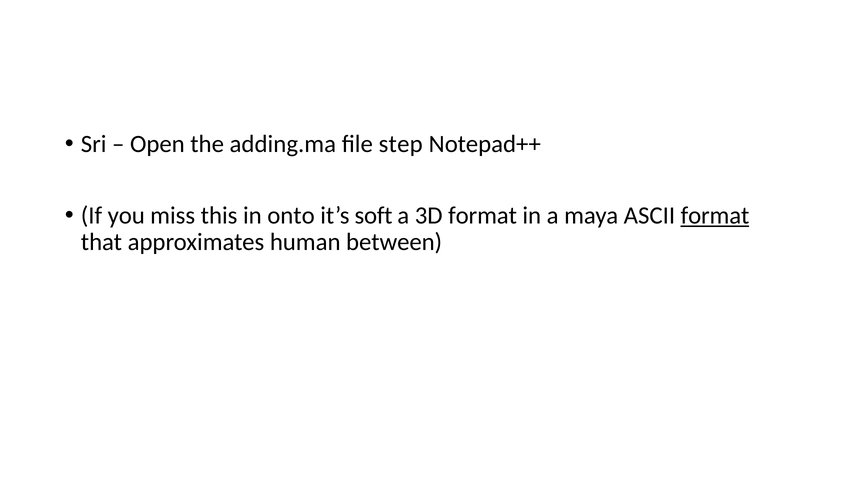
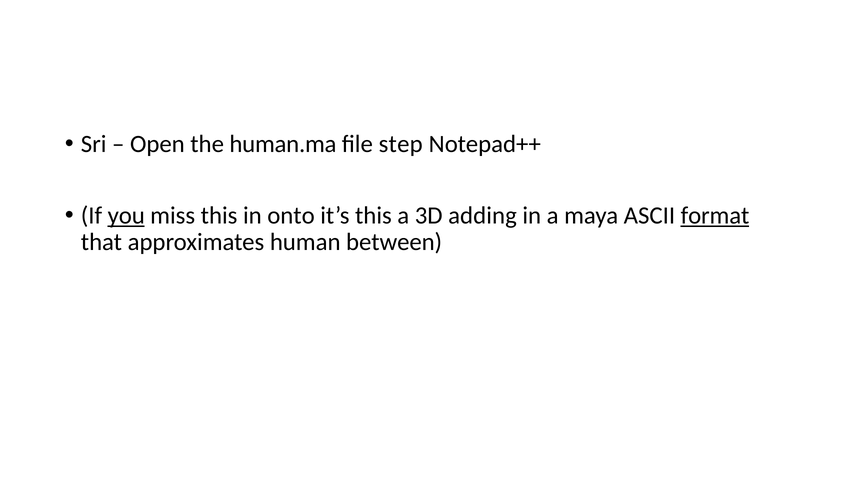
adding.ma: adding.ma -> human.ma
you underline: none -> present
it’s soft: soft -> this
3D format: format -> adding
